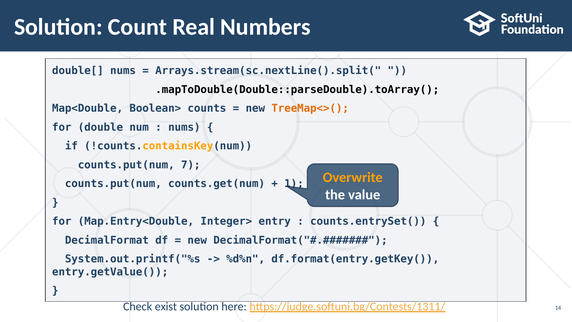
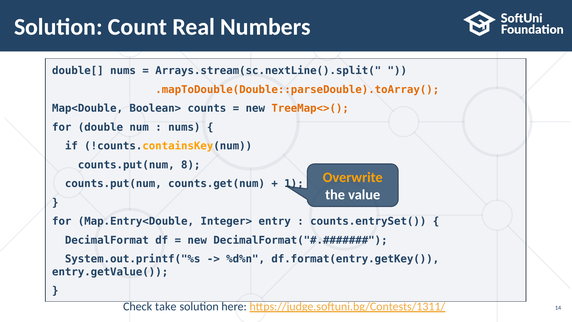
.mapToDouble(Double::parseDouble).toArray( colour: black -> orange
7: 7 -> 8
exist: exist -> take
